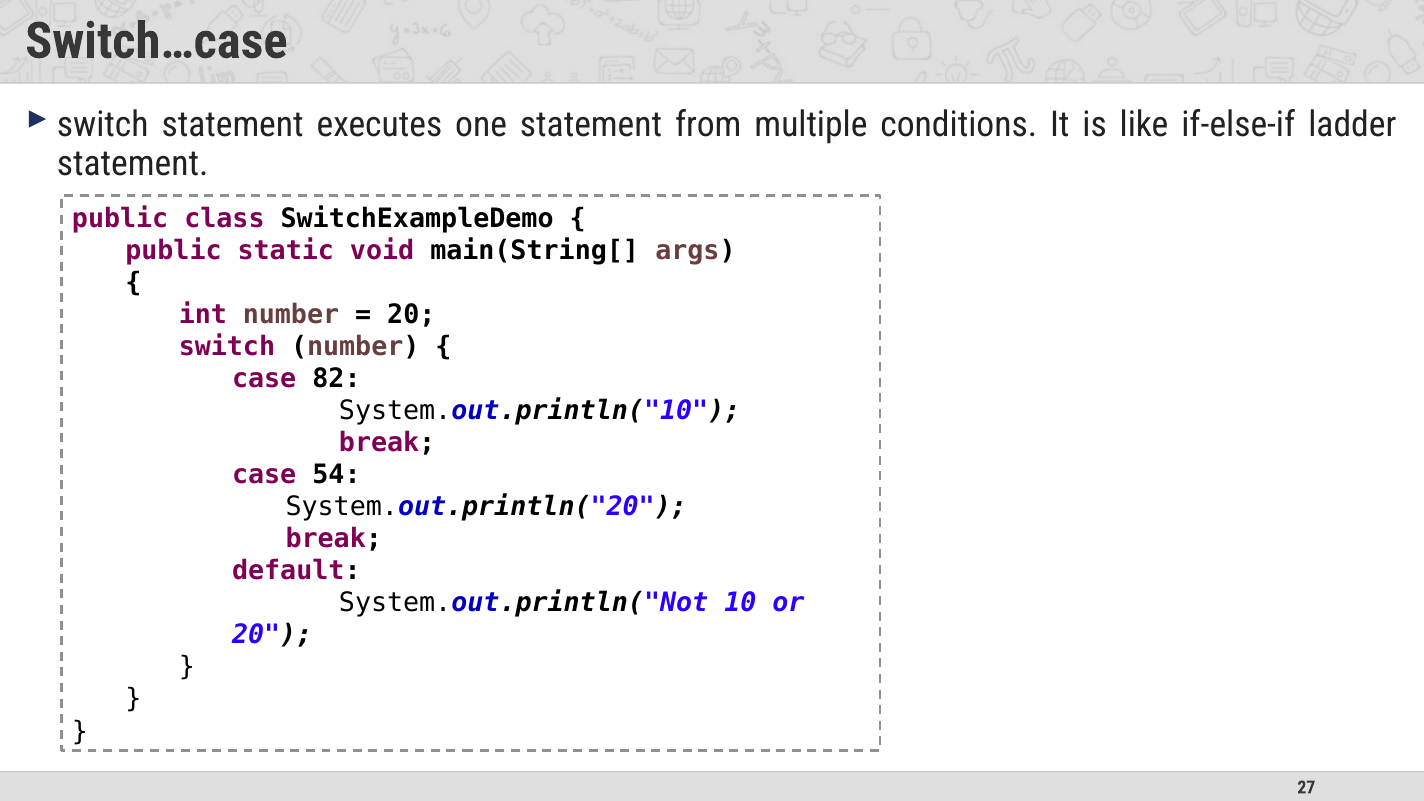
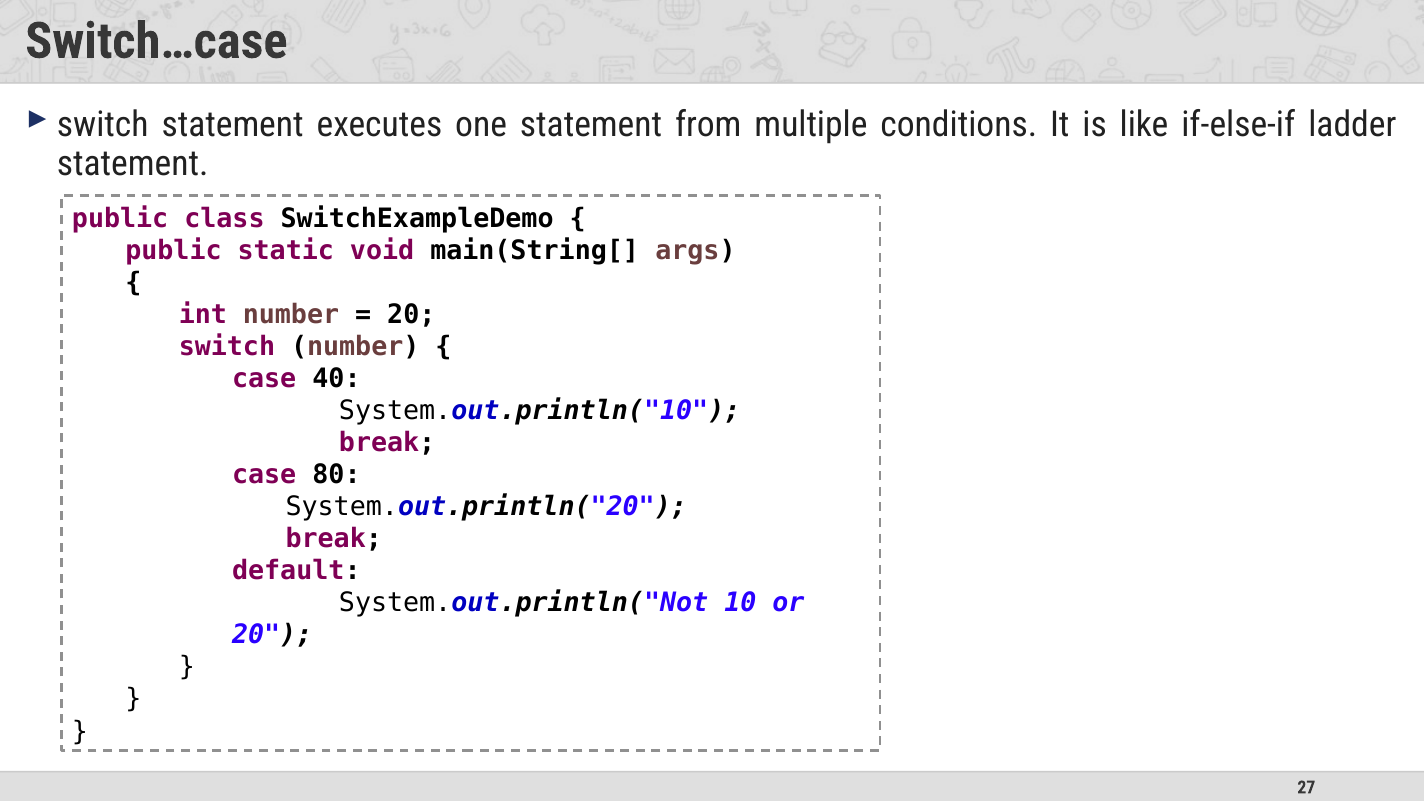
82: 82 -> 40
54: 54 -> 80
